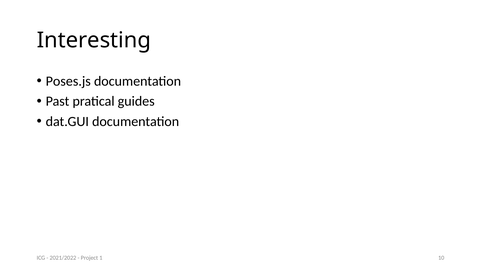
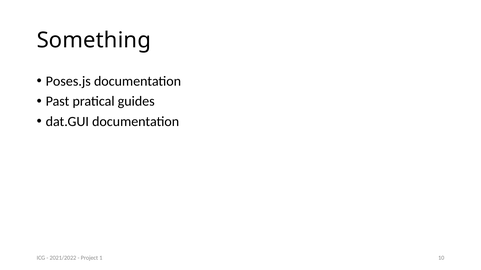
Interesting: Interesting -> Something
